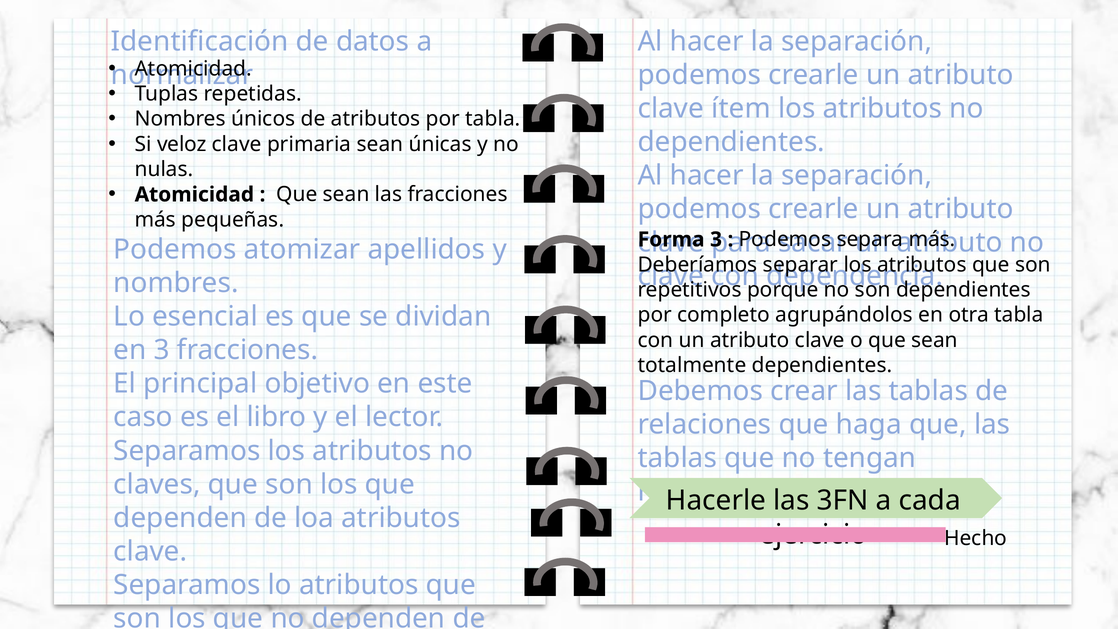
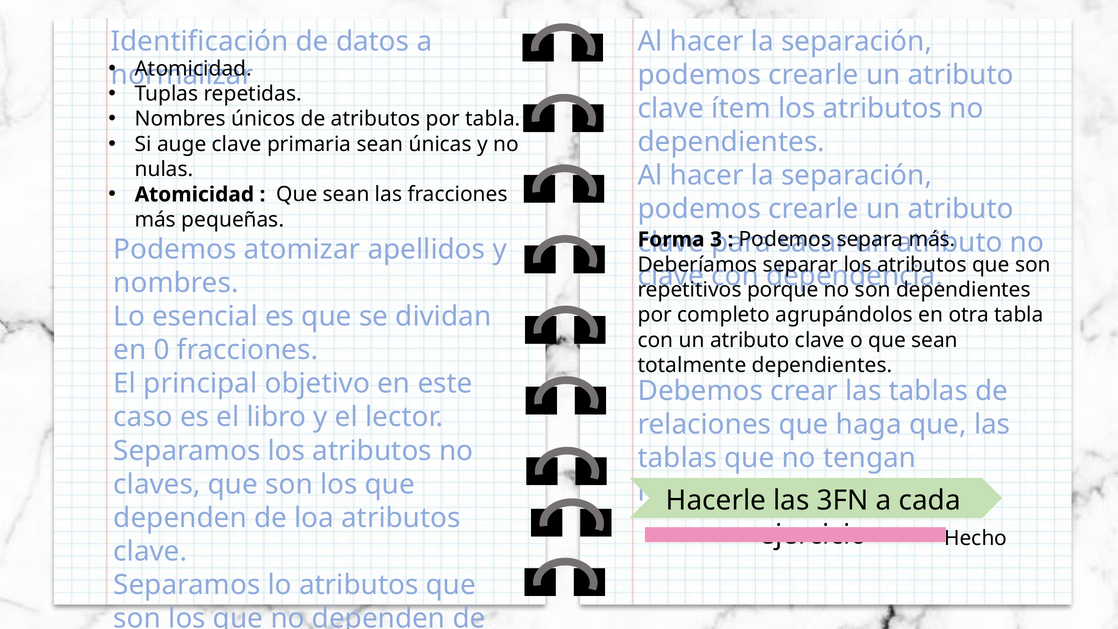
veloz: veloz -> auge
en 3: 3 -> 0
